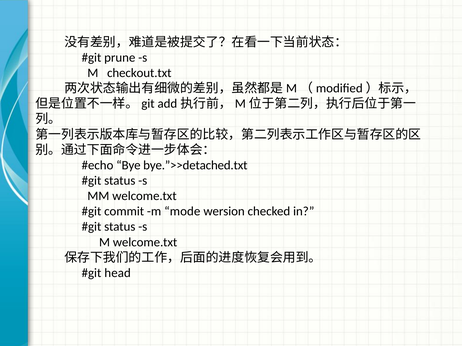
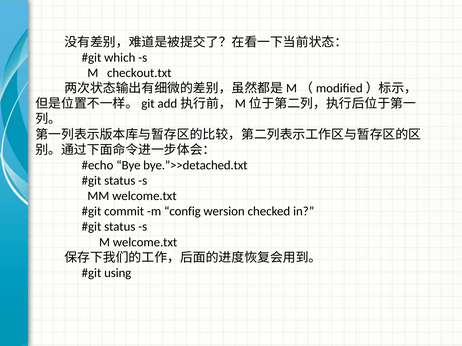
prune: prune -> which
mode: mode -> config
head: head -> using
